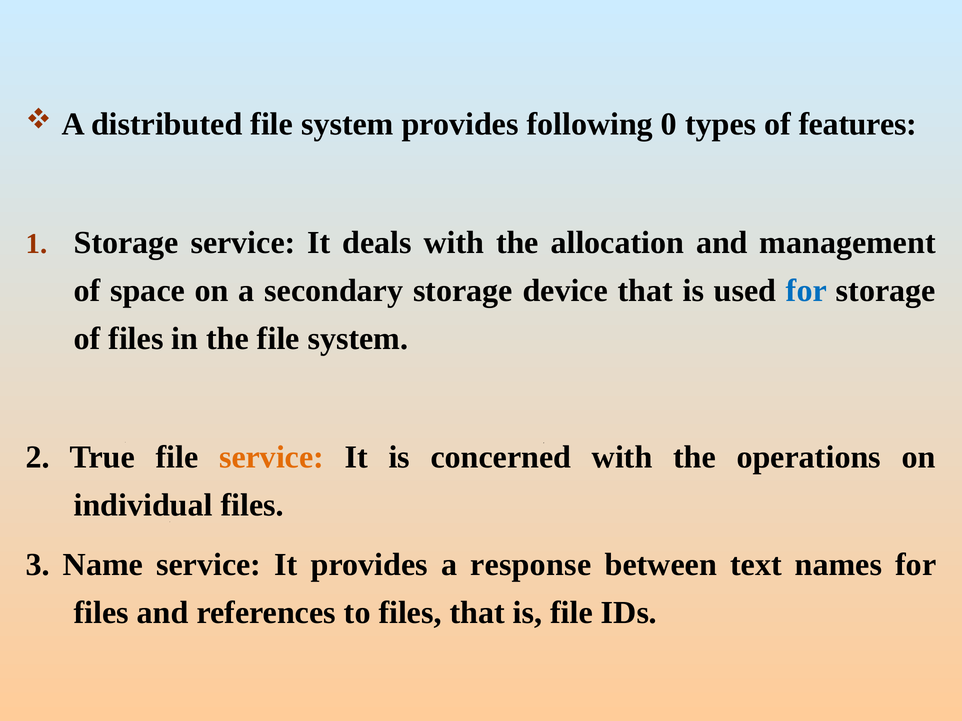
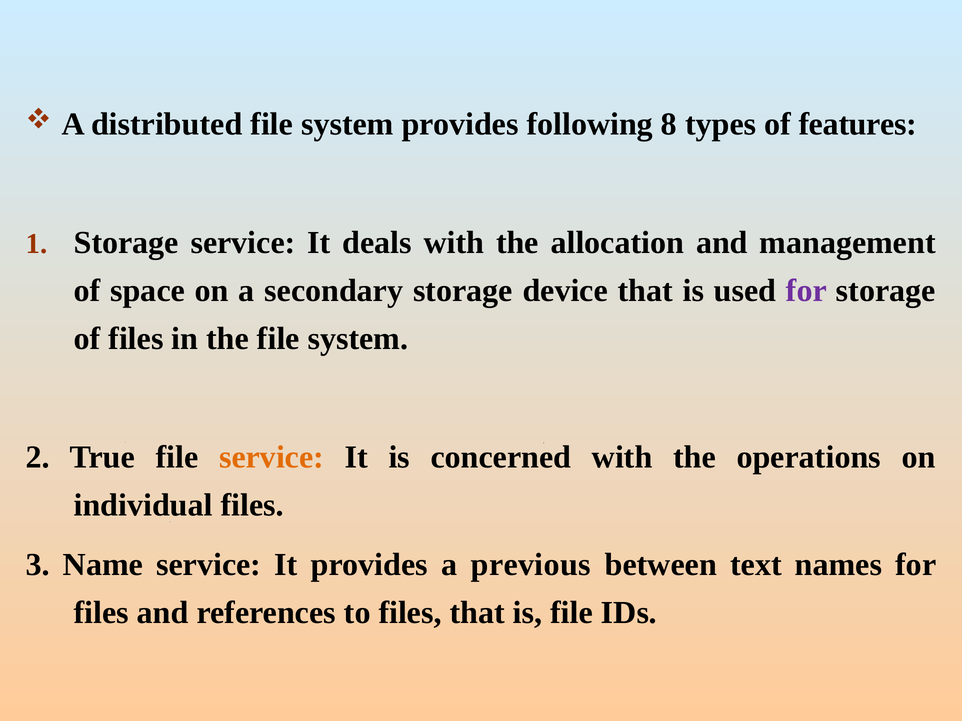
0: 0 -> 8
for at (806, 291) colour: blue -> purple
response: response -> previous
